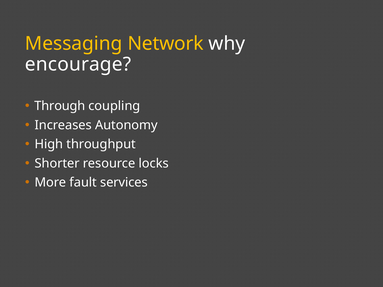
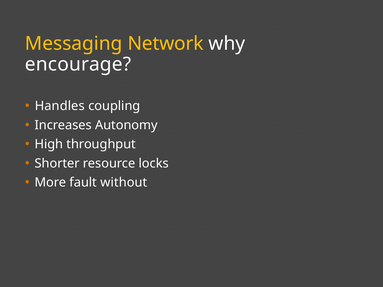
Through: Through -> Handles
services: services -> without
